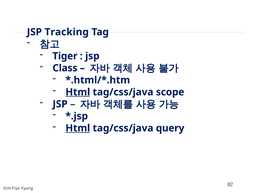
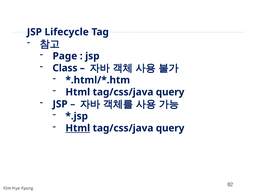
Tracking: Tracking -> Lifecycle
Tiger: Tiger -> Page
Html at (78, 92) underline: present -> none
scope at (170, 92): scope -> query
